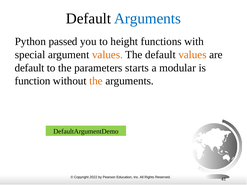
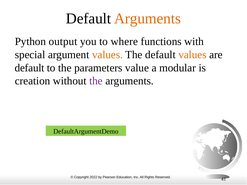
Arguments at (147, 19) colour: blue -> orange
passed: passed -> output
height: height -> where
starts: starts -> value
function: function -> creation
the at (96, 81) colour: orange -> purple
